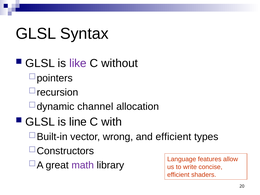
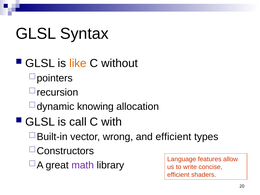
like colour: purple -> orange
channel: channel -> knowing
line: line -> call
